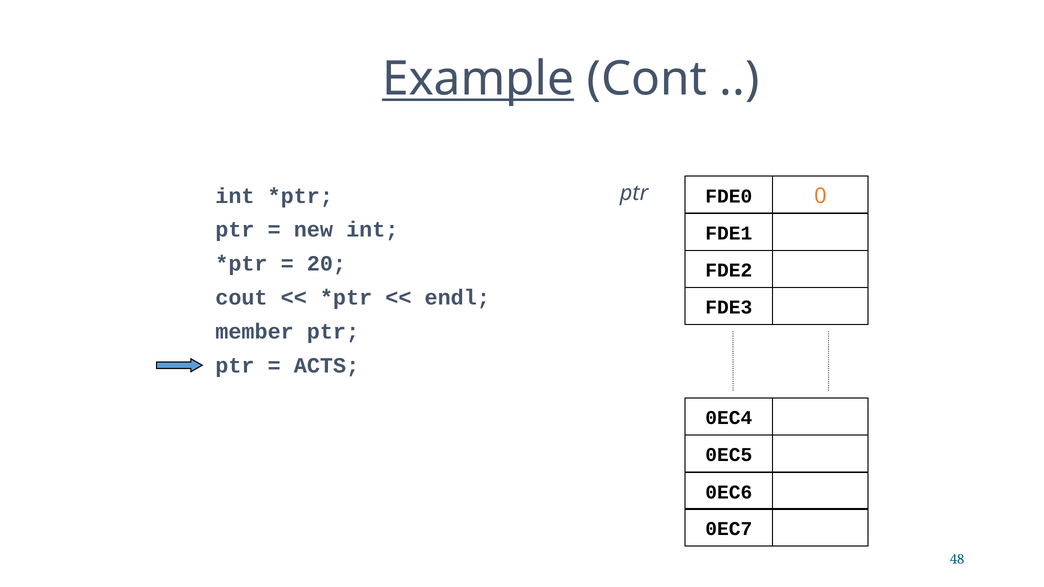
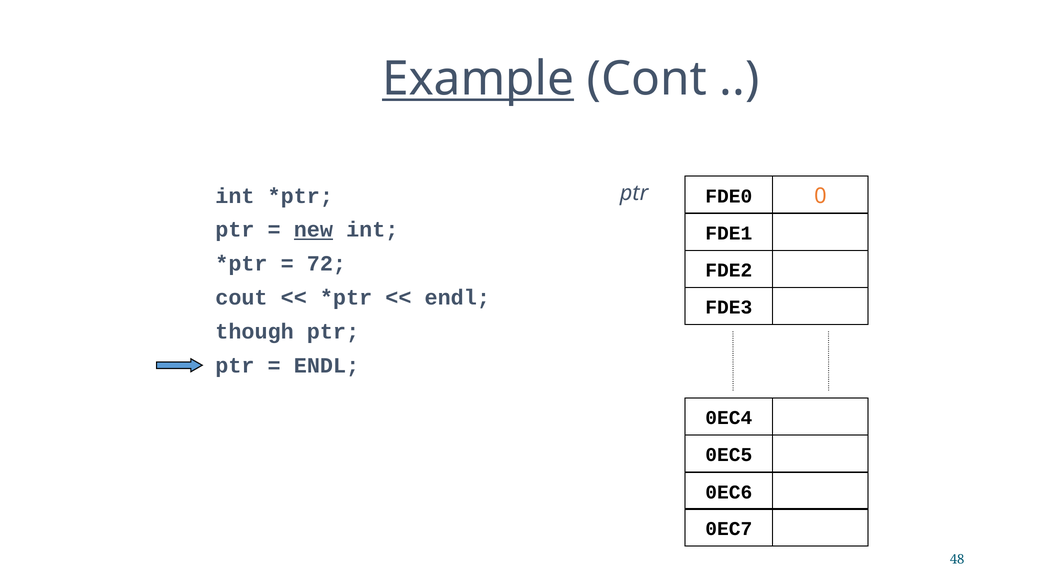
new underline: none -> present
20: 20 -> 72
member: member -> though
ACTS at (327, 366): ACTS -> ENDL
